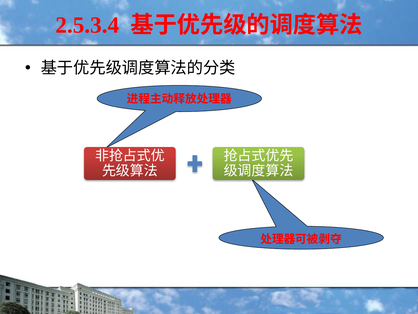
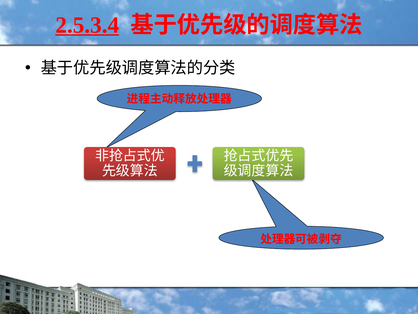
2.5.3.4 underline: none -> present
